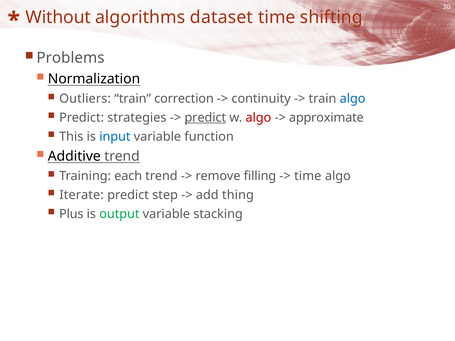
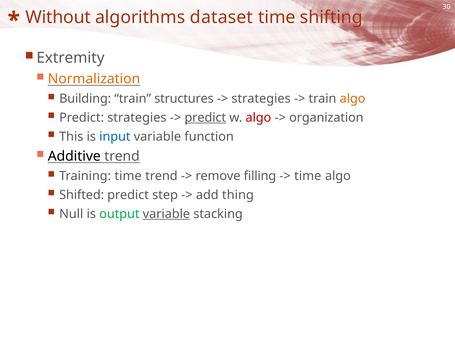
Problems: Problems -> Extremity
Normalization colour: black -> orange
Outliers: Outliers -> Building
correction: correction -> structures
continuity at (261, 99): continuity -> strategies
algo at (353, 99) colour: blue -> orange
approximate: approximate -> organization
Training each: each -> time
Iterate: Iterate -> Shifted
Plus: Plus -> Null
variable at (166, 214) underline: none -> present
